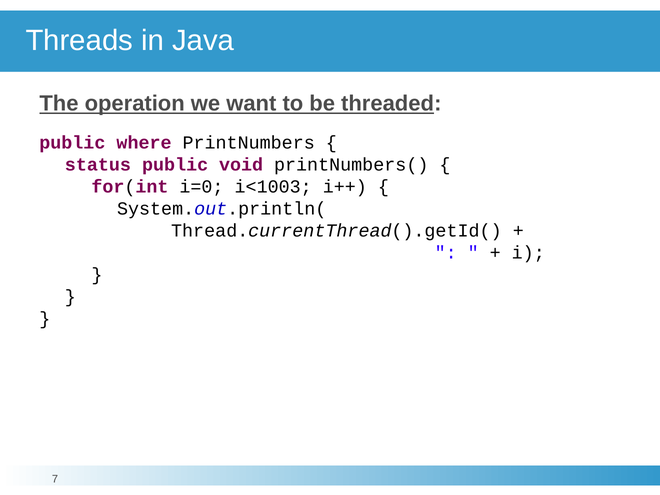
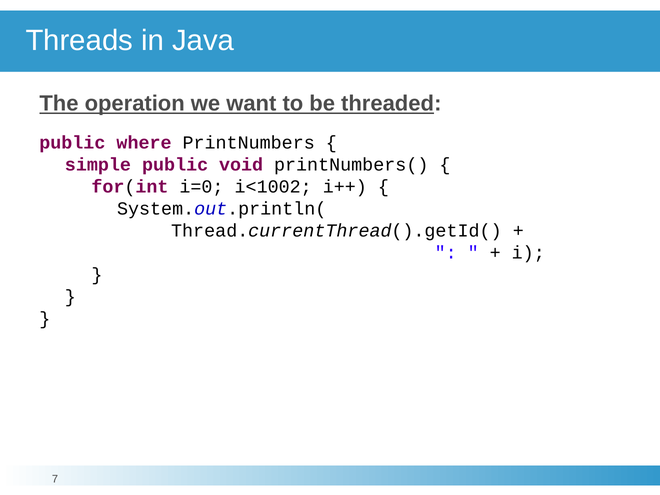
status: status -> simple
i<1003: i<1003 -> i<1002
